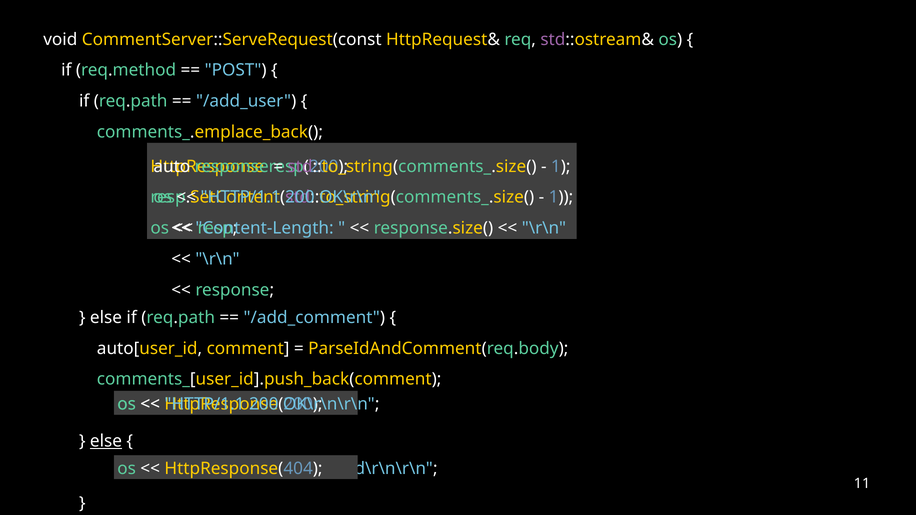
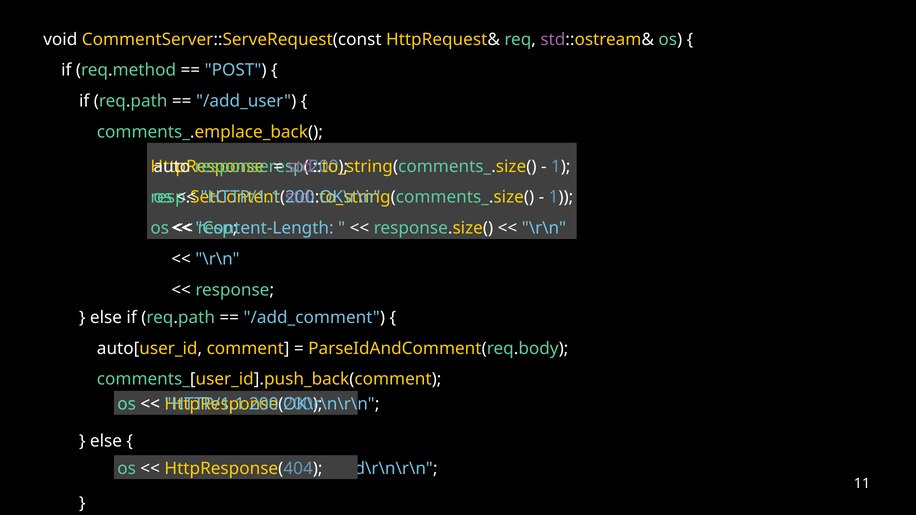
else at (106, 441) underline: present -> none
